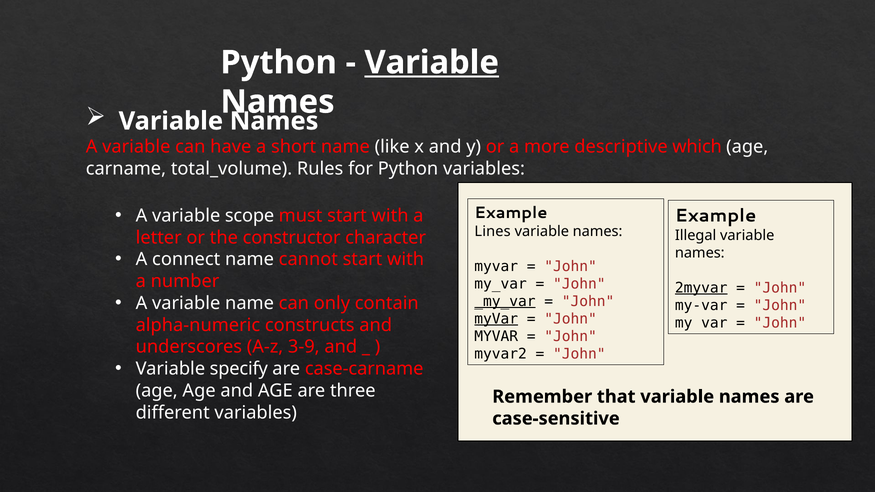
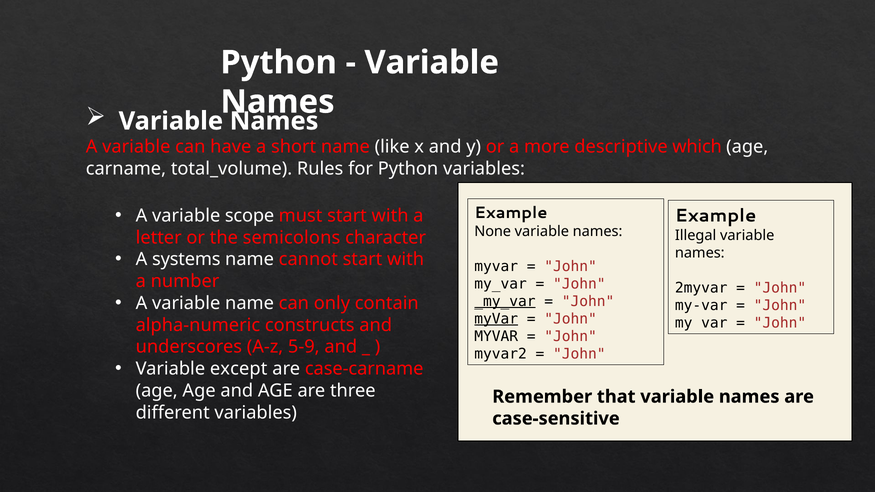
Variable at (432, 63) underline: present -> none
Lines: Lines -> None
constructor: constructor -> semicolons
connect: connect -> systems
2myvar underline: present -> none
3-9: 3-9 -> 5-9
specify: specify -> except
